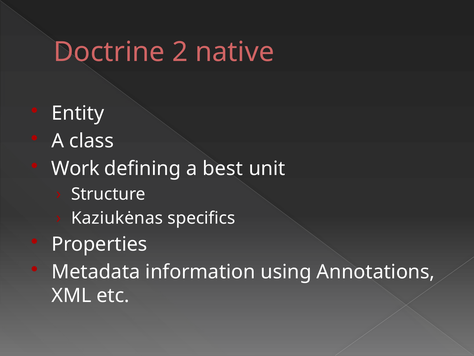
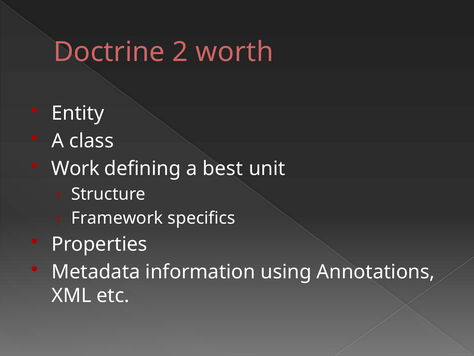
native: native -> worth
Kaziukėnas: Kaziukėnas -> Framework
